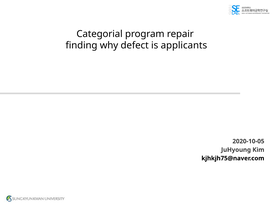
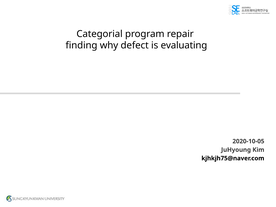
applicants: applicants -> evaluating
